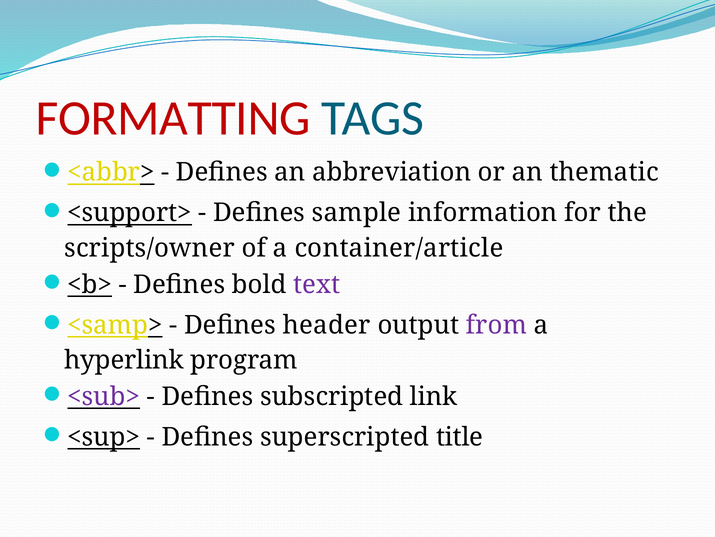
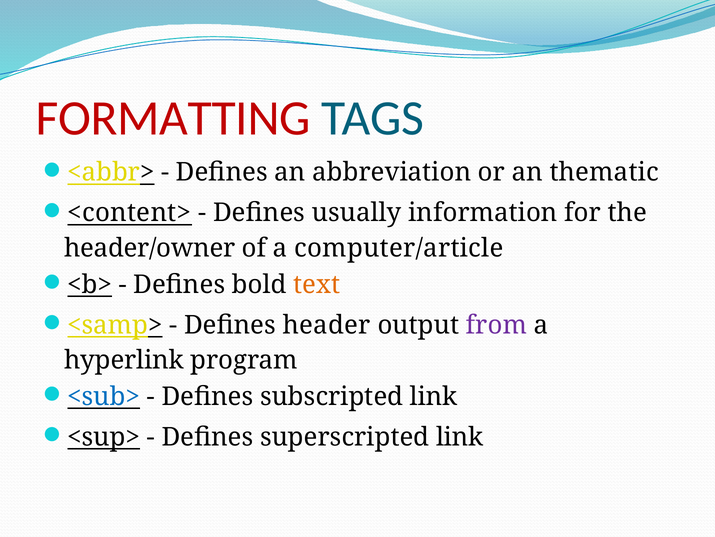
<support>: <support> -> <content>
sample: sample -> usually
scripts/owner: scripts/owner -> header/owner
container/article: container/article -> computer/article
text colour: purple -> orange
<sub> colour: purple -> blue
superscripted title: title -> link
